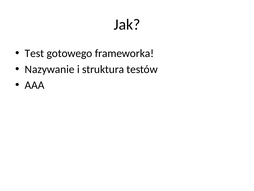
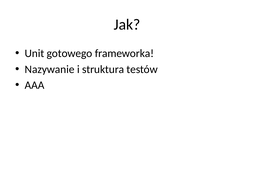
Test: Test -> Unit
